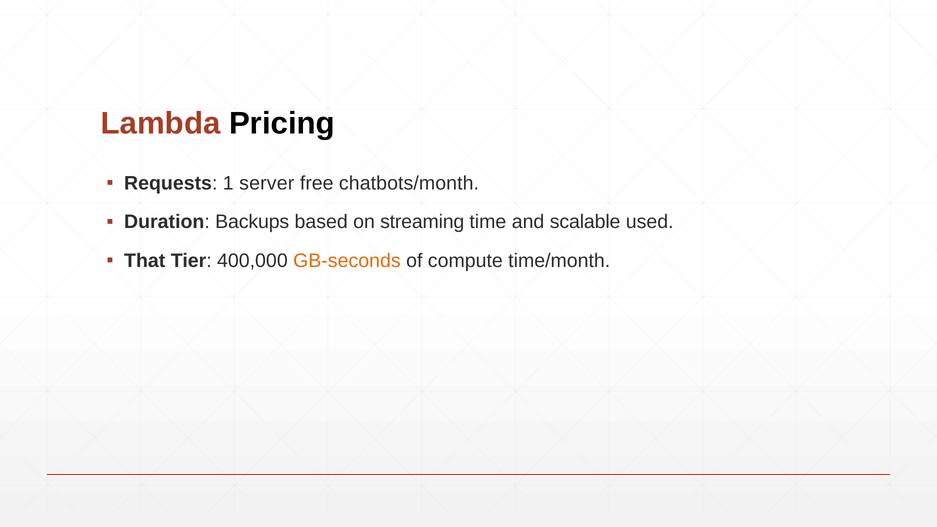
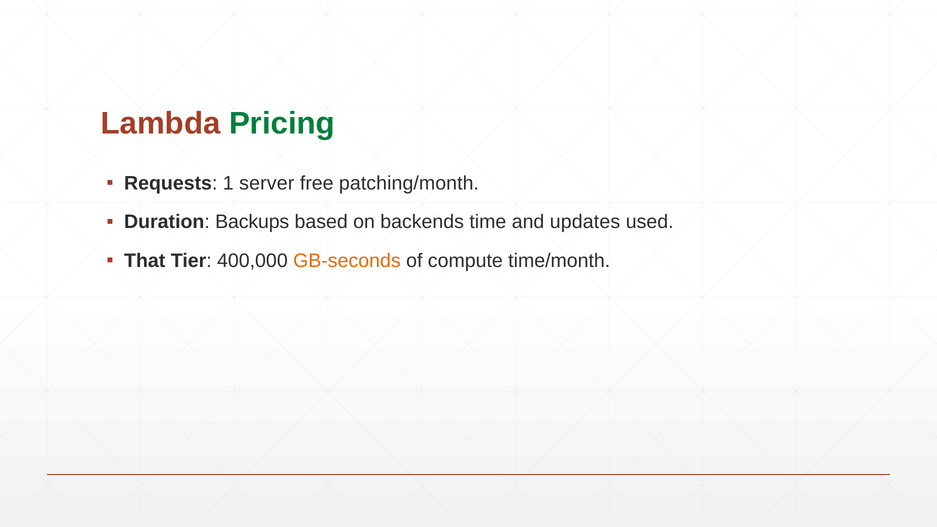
Pricing colour: black -> green
chatbots/month: chatbots/month -> patching/month
streaming: streaming -> backends
scalable: scalable -> updates
